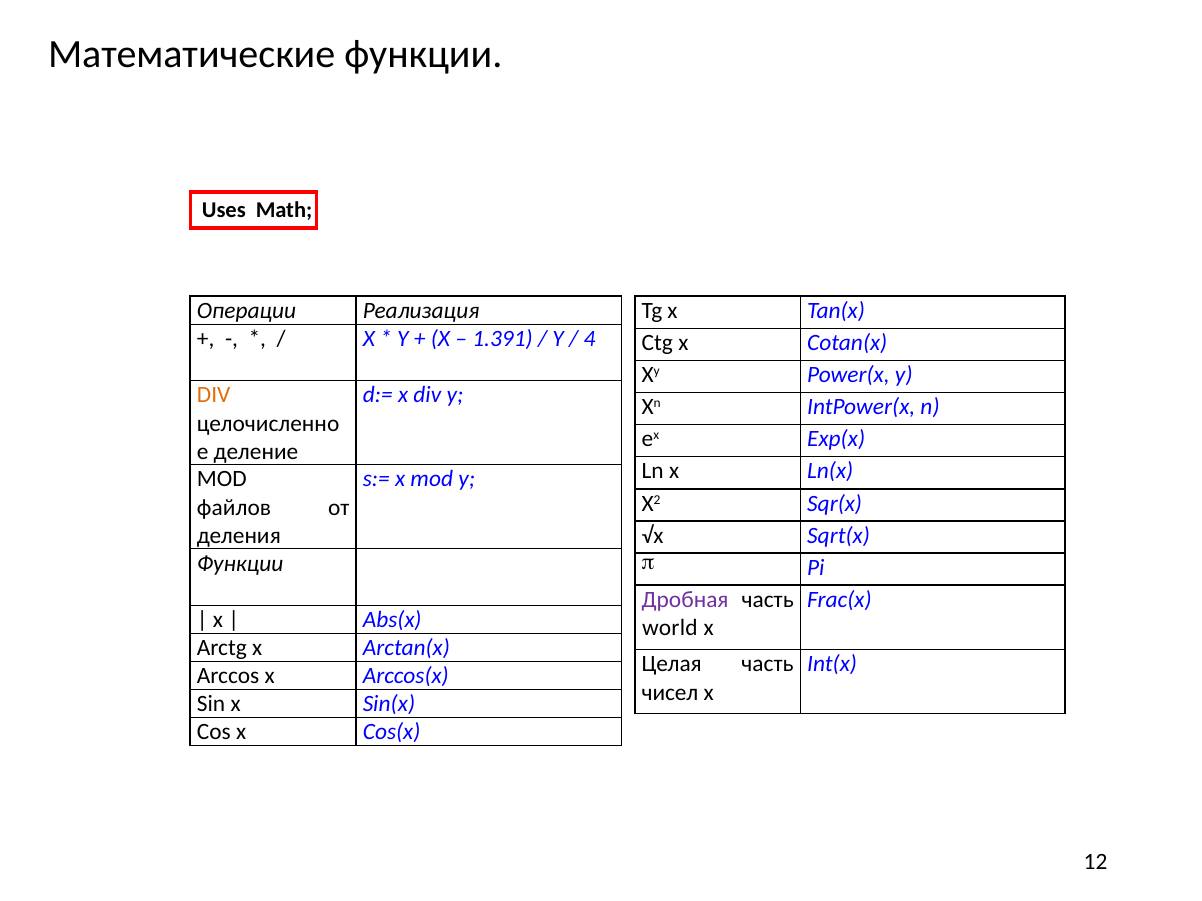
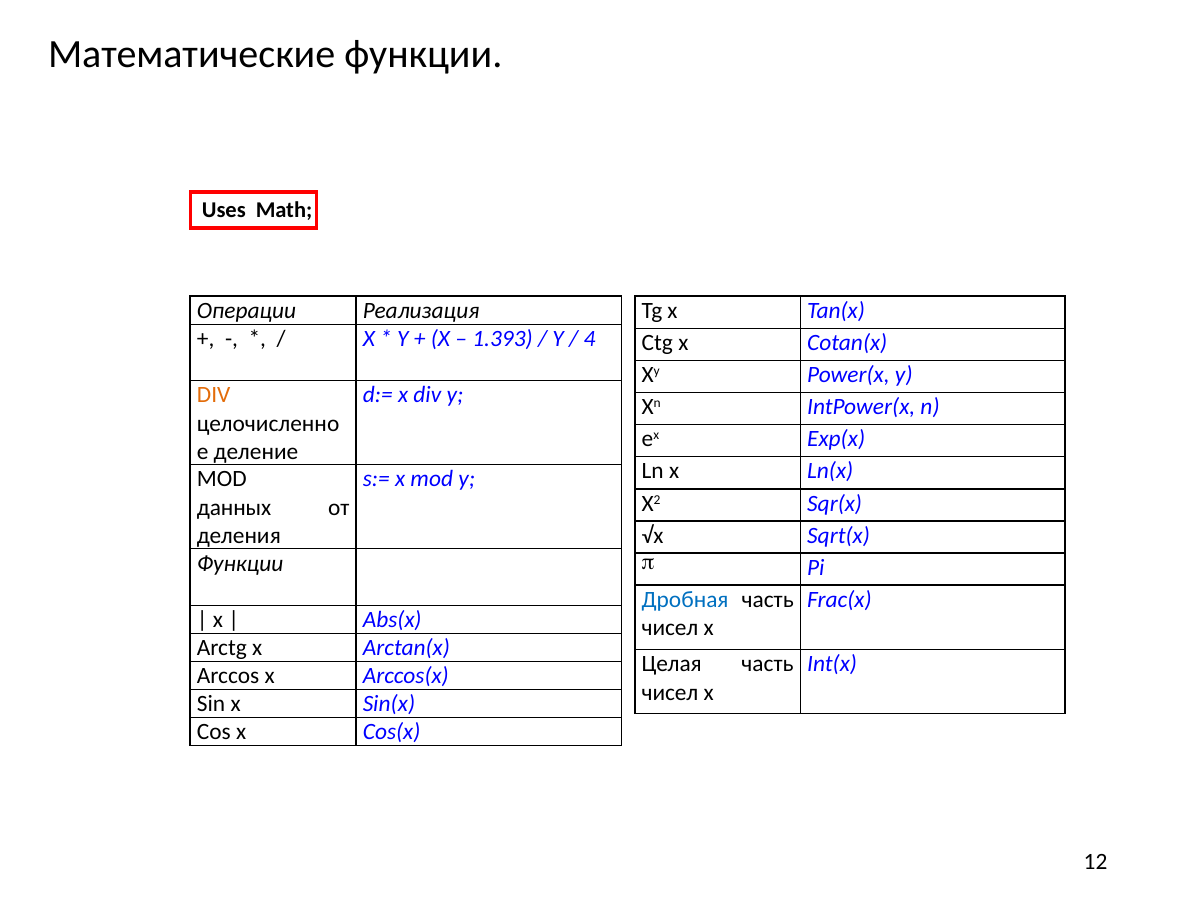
1.391: 1.391 -> 1.393
файлов: файлов -> данных
Дробная colour: purple -> blue
world at (670, 628): world -> чисел
